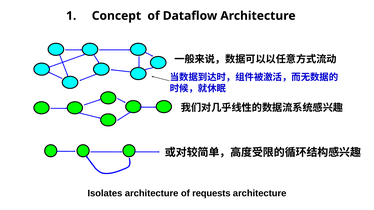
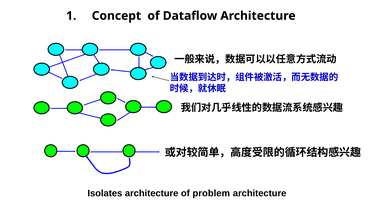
requests: requests -> problem
